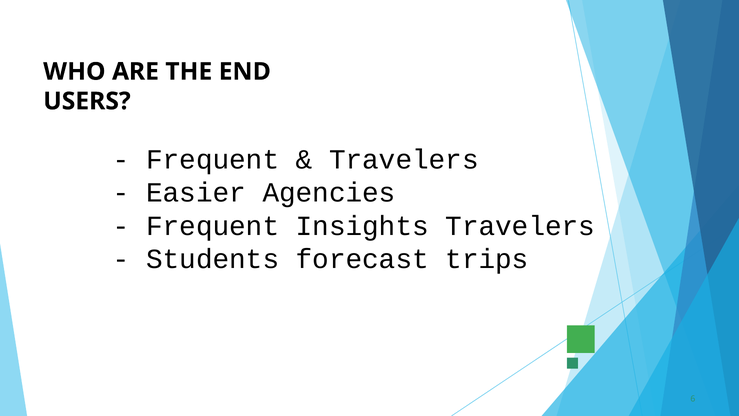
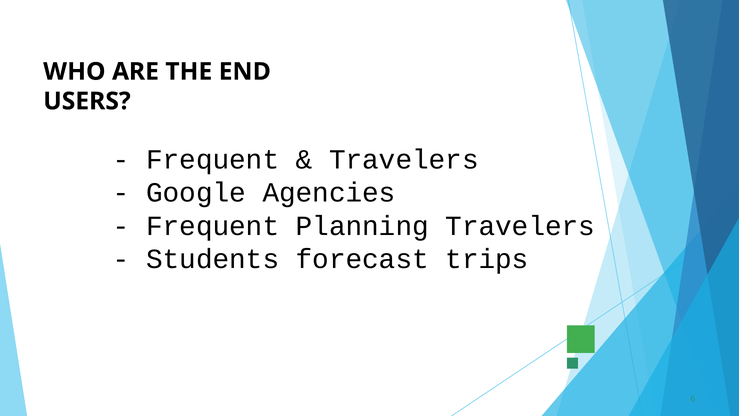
Easier: Easier -> Google
Insights: Insights -> Planning
